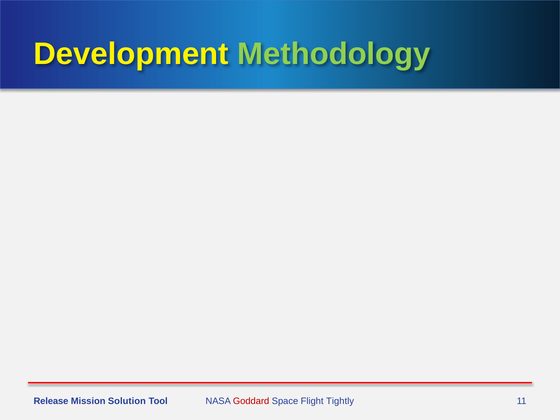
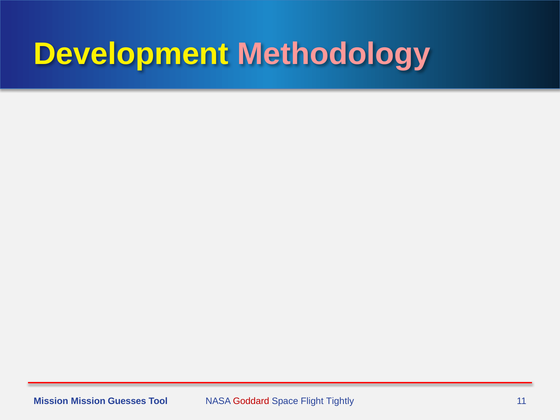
Methodology colour: light green -> pink
Release at (51, 401): Release -> Mission
Solution: Solution -> Guesses
